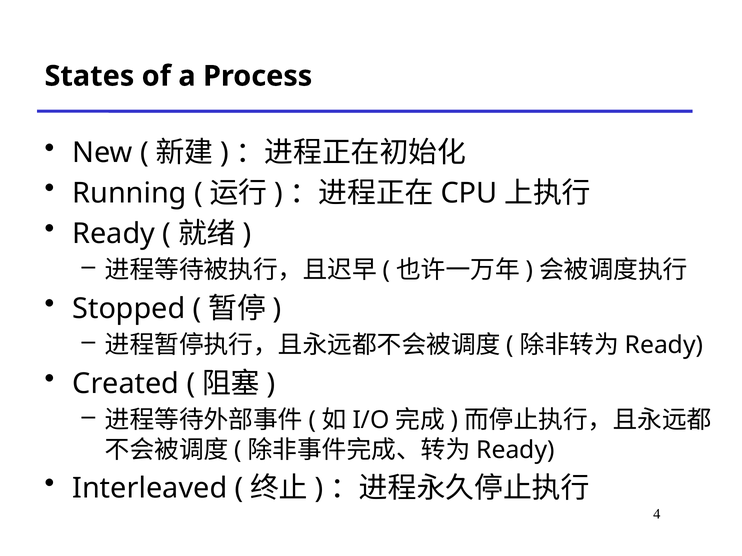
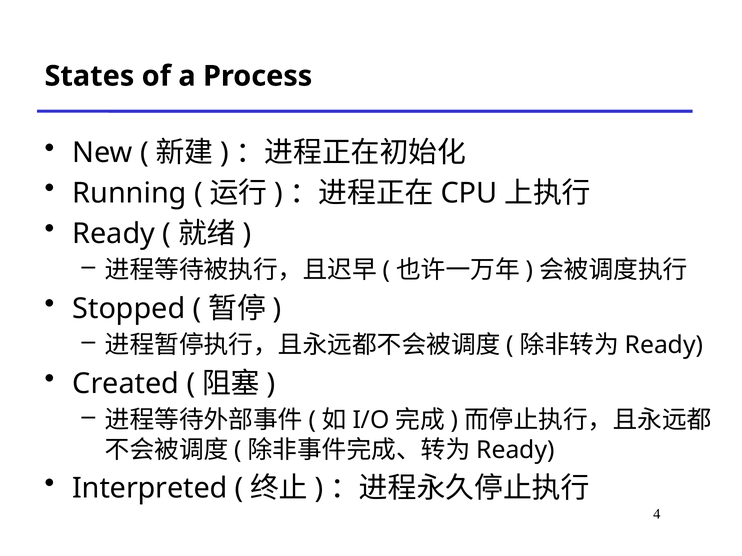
Interleaved: Interleaved -> Interpreted
